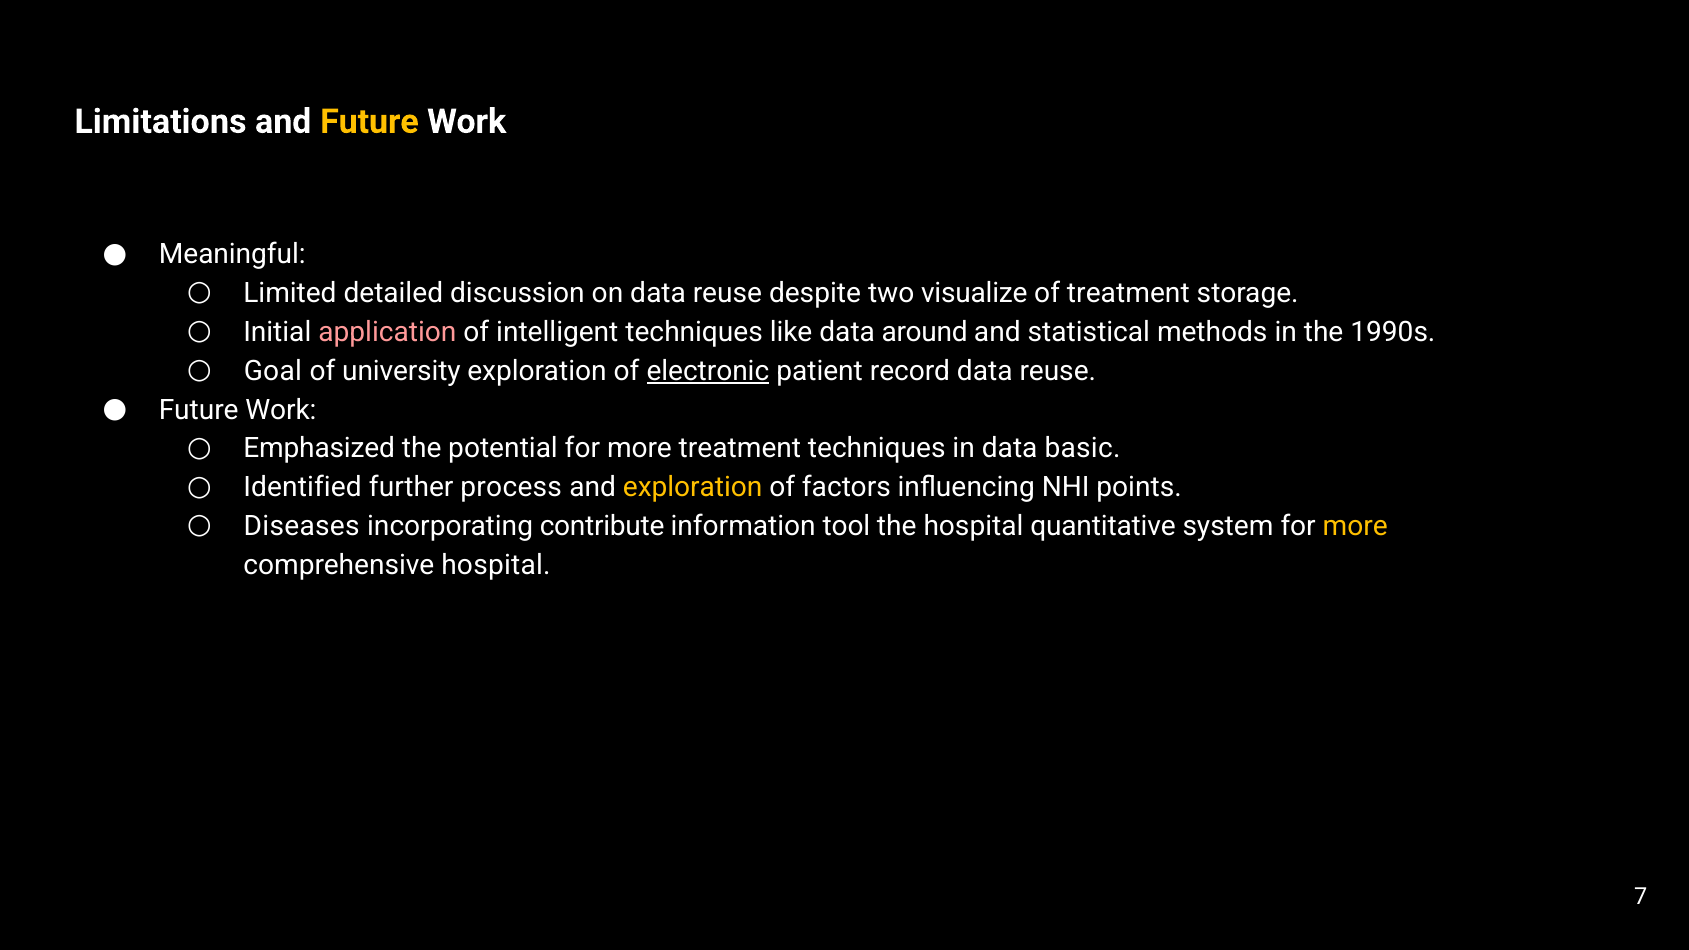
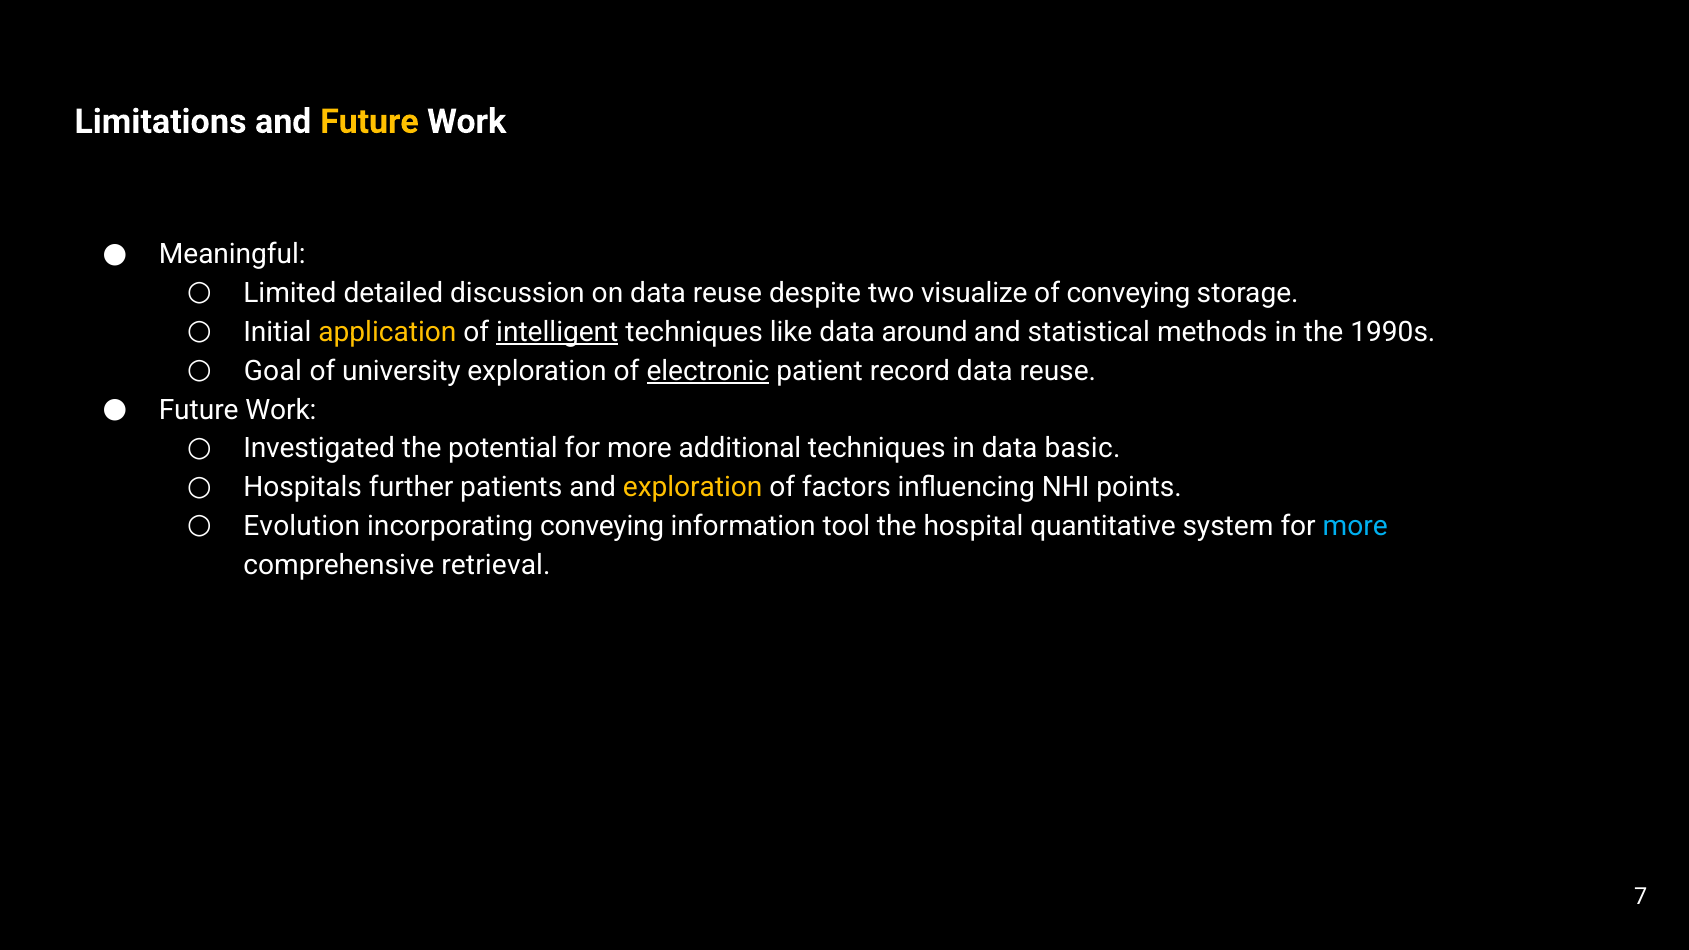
of treatment: treatment -> conveying
application colour: pink -> yellow
intelligent underline: none -> present
Emphasized: Emphasized -> Investigated
more treatment: treatment -> additional
Identified: Identified -> Hospitals
process: process -> patients
Diseases: Diseases -> Evolution
incorporating contribute: contribute -> conveying
more at (1355, 526) colour: yellow -> light blue
comprehensive hospital: hospital -> retrieval
